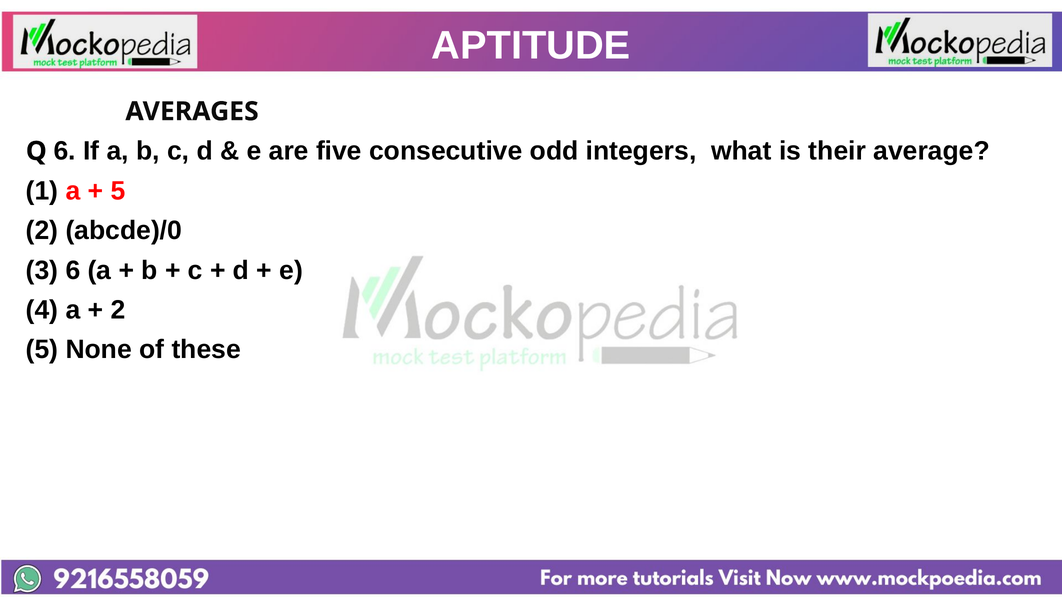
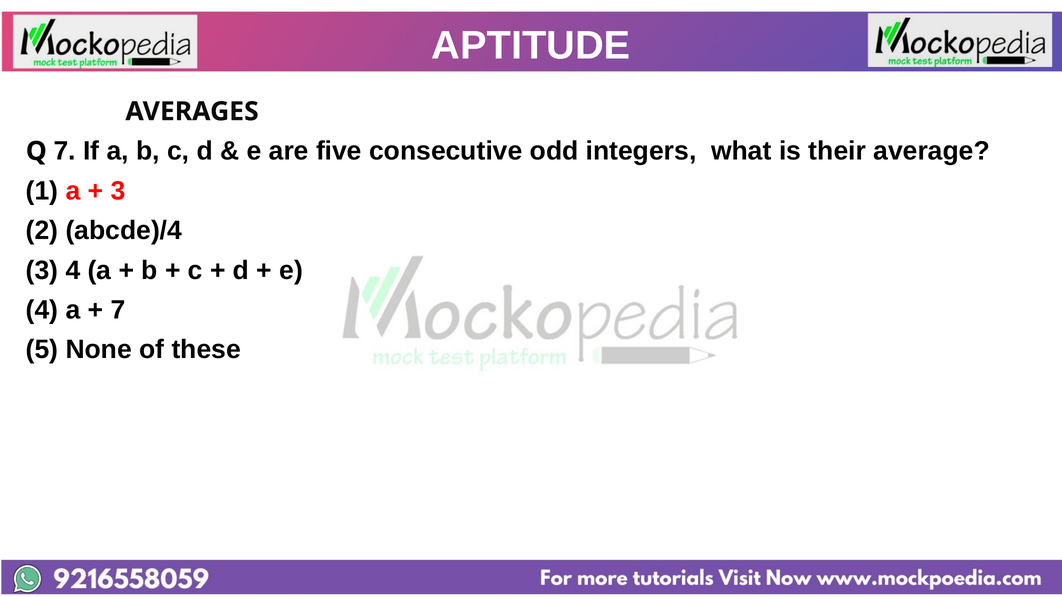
Q 6: 6 -> 7
5 at (118, 191): 5 -> 3
abcde)/0: abcde)/0 -> abcde)/4
3 6: 6 -> 4
2 at (118, 310): 2 -> 7
